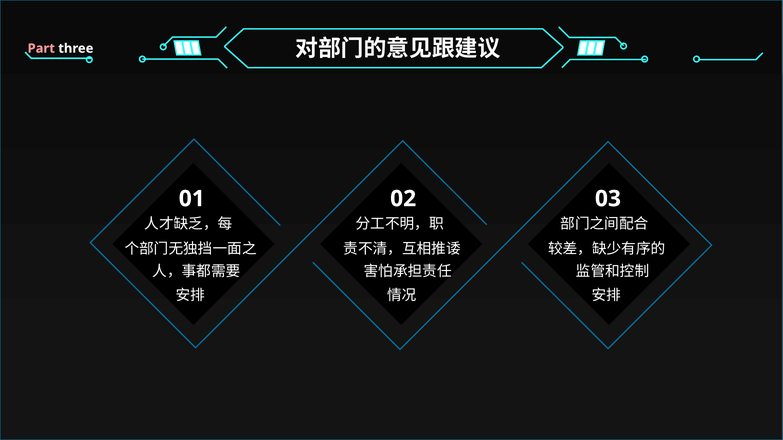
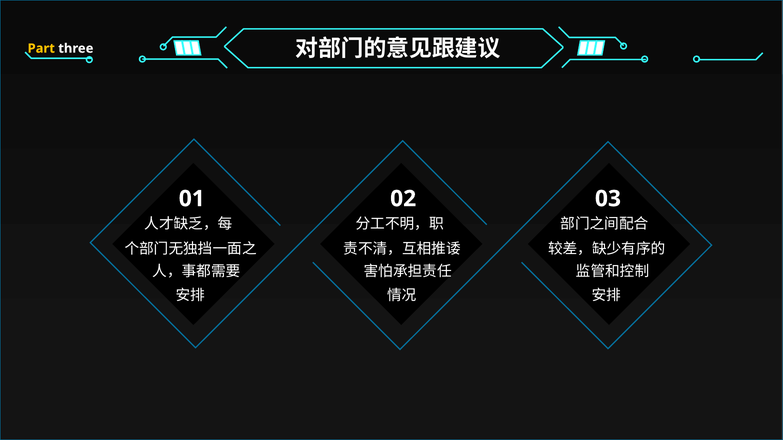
Part colour: pink -> yellow
